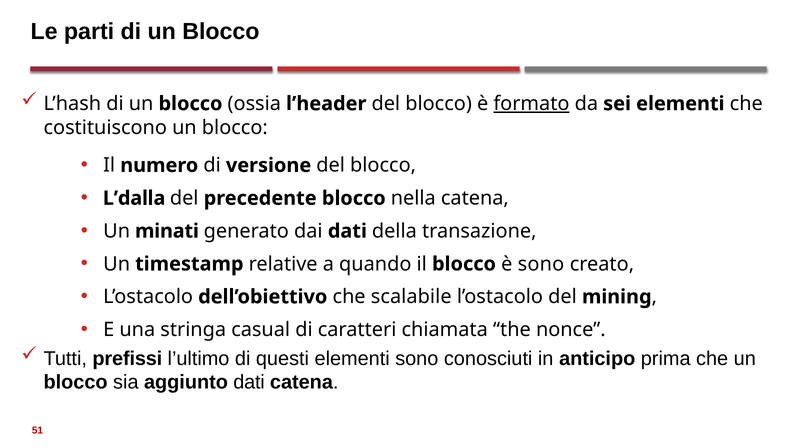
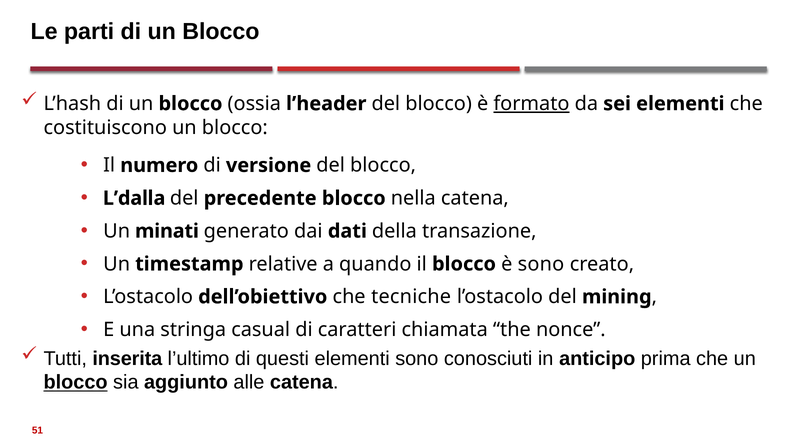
scalabile: scalabile -> tecniche
prefissi: prefissi -> inserita
blocco at (76, 382) underline: none -> present
aggiunto dati: dati -> alle
